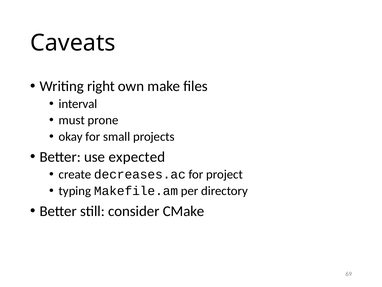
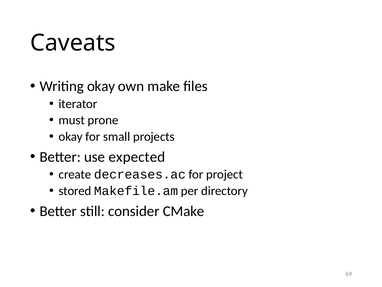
Writing right: right -> okay
interval: interval -> iterator
typing: typing -> stored
